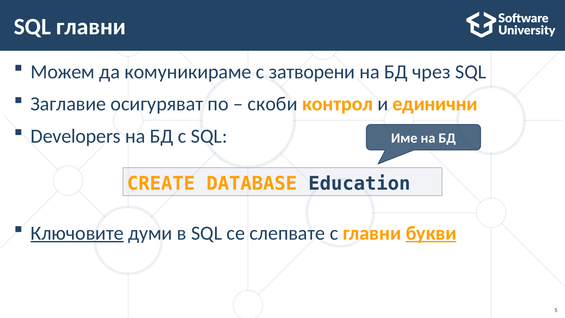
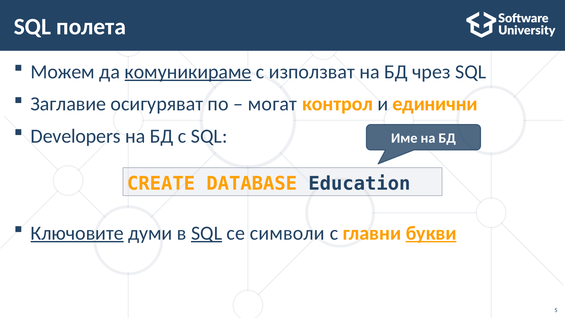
SQL главни: главни -> полета
комуникираме underline: none -> present
затворени: затворени -> използват
скоби: скоби -> могат
SQL at (207, 233) underline: none -> present
слепвате: слепвате -> символи
